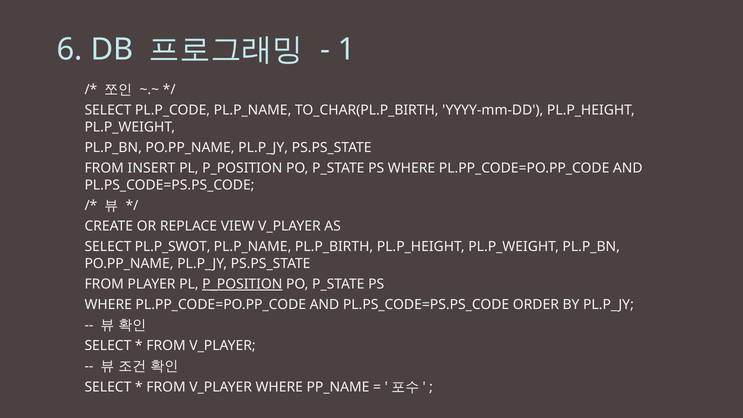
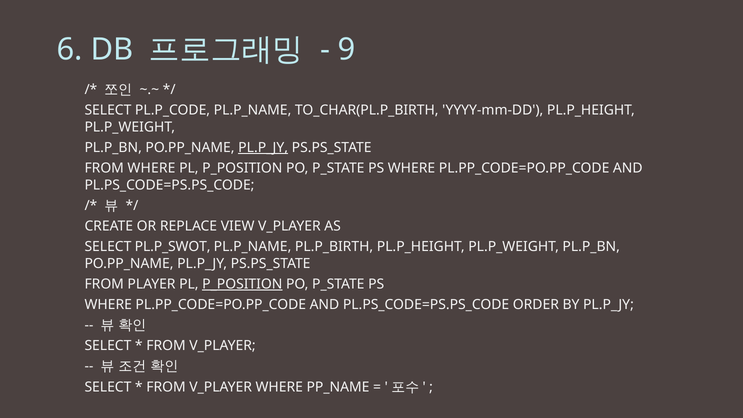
1: 1 -> 9
PL.P_JY at (263, 148) underline: none -> present
FROM INSERT: INSERT -> WHERE
